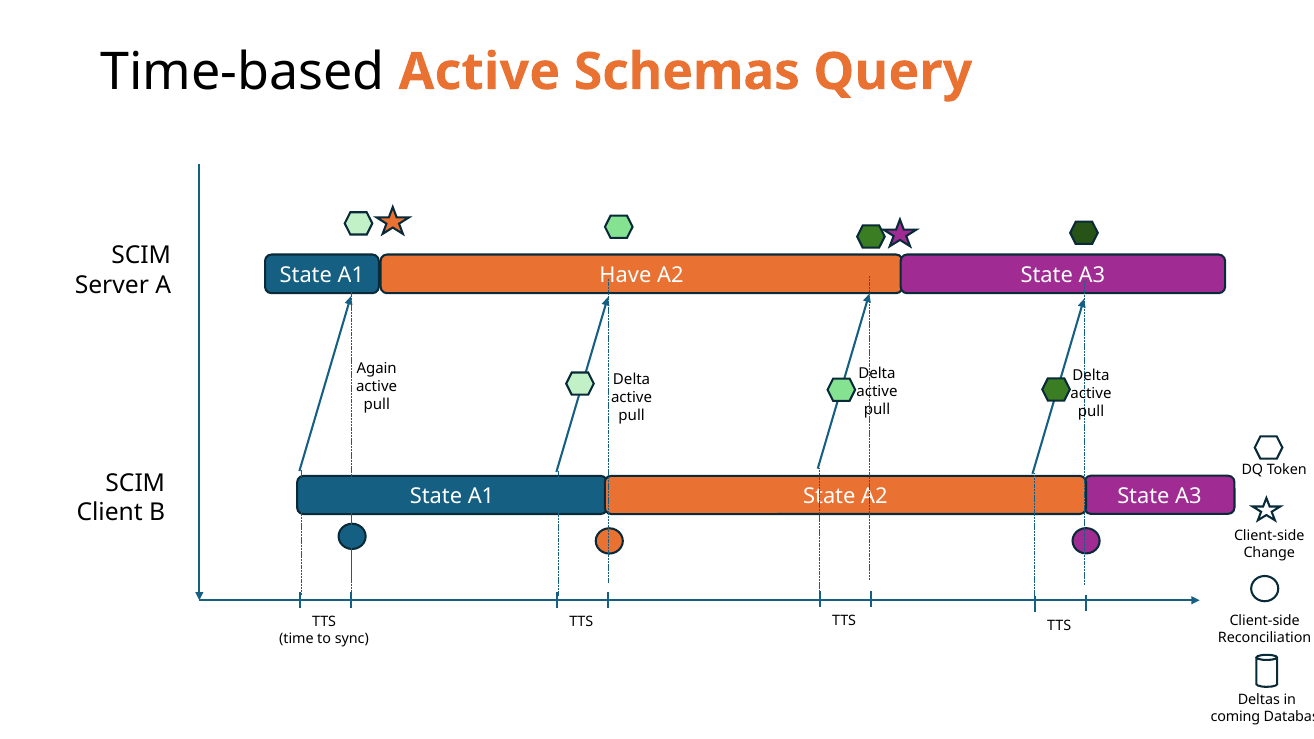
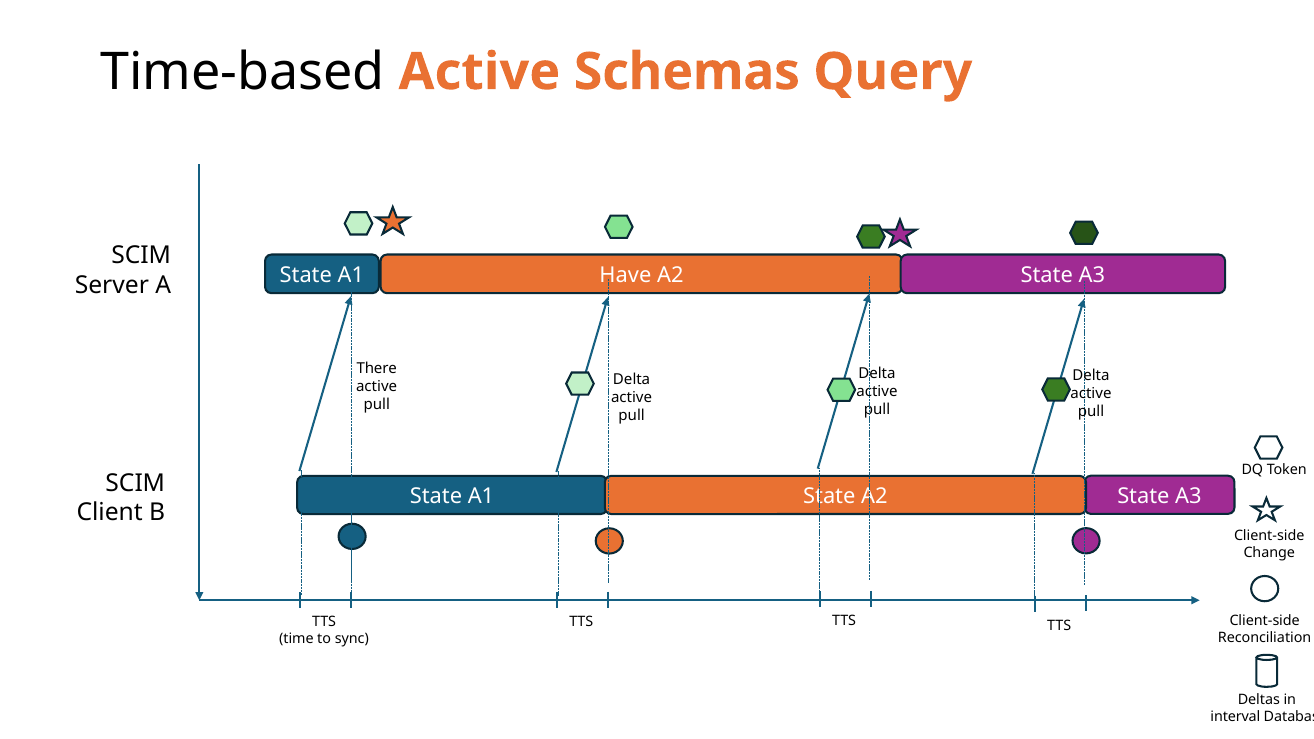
Again: Again -> There
coming: coming -> interval
